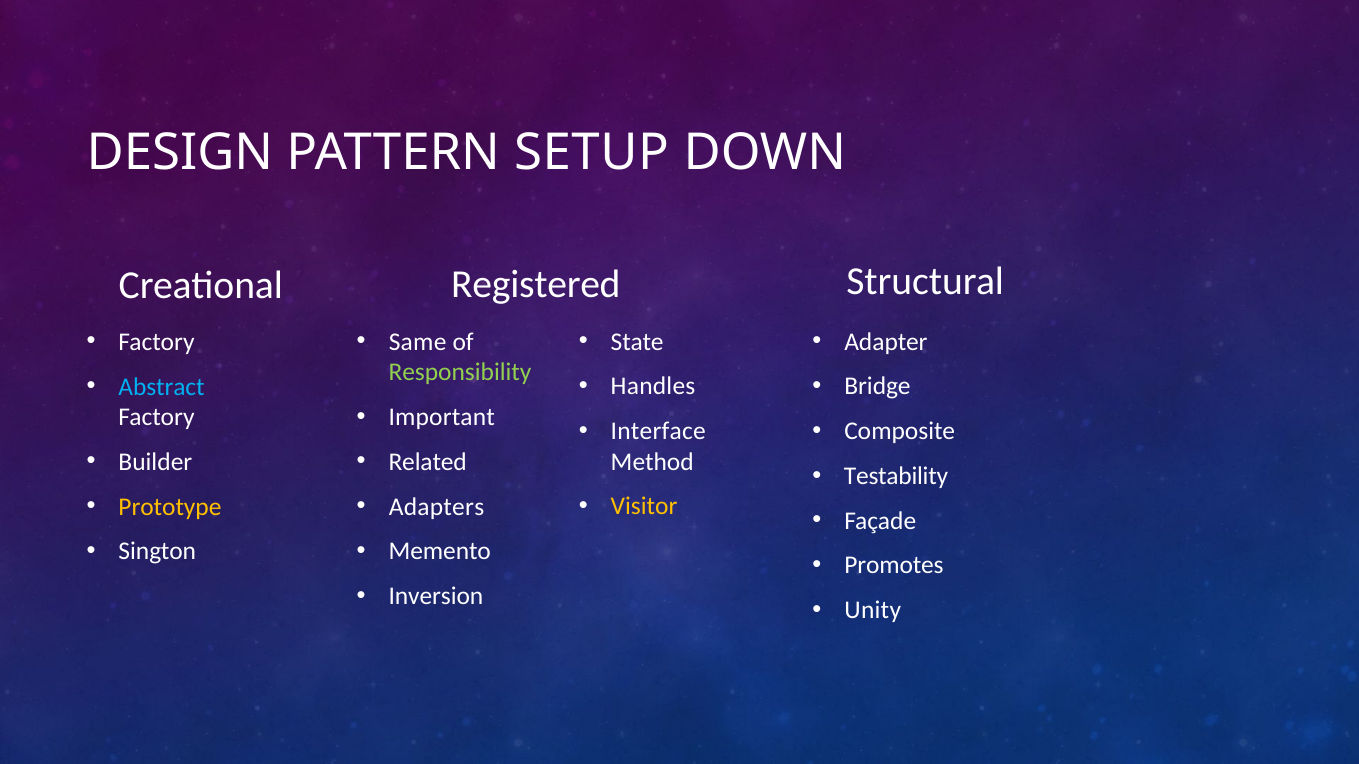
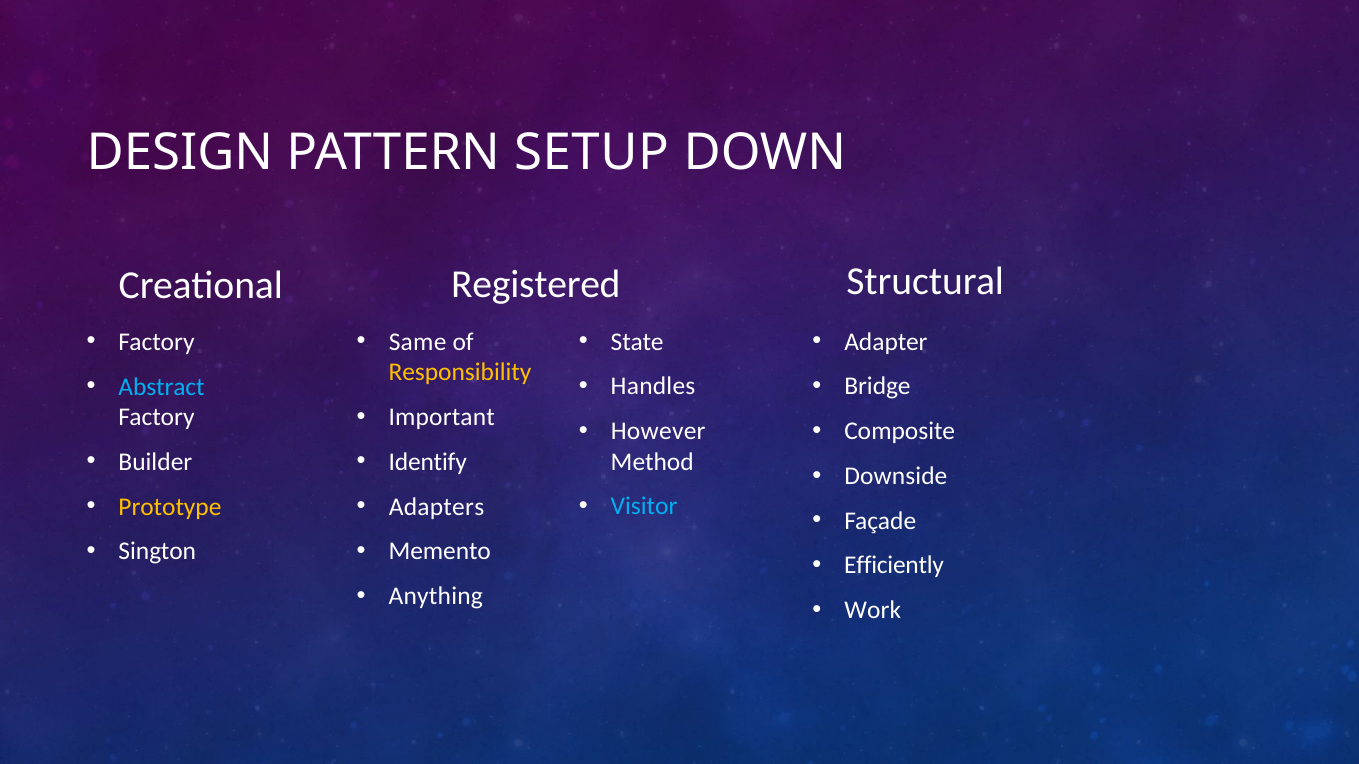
Responsibility colour: light green -> yellow
Interface: Interface -> However
Related: Related -> Identify
Testability: Testability -> Downside
Visitor colour: yellow -> light blue
Promotes: Promotes -> Efficiently
Inversion: Inversion -> Anything
Unity: Unity -> Work
